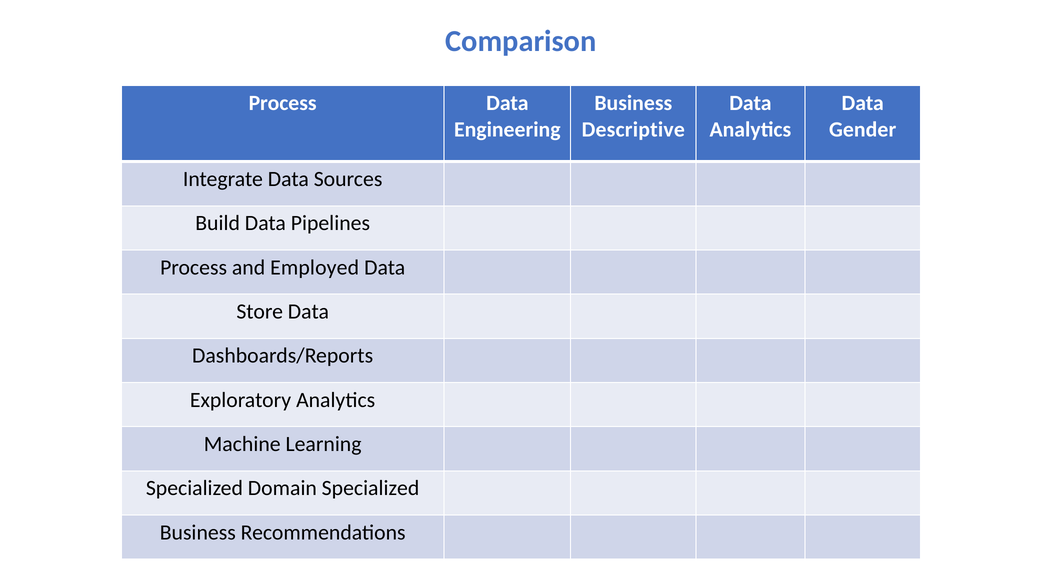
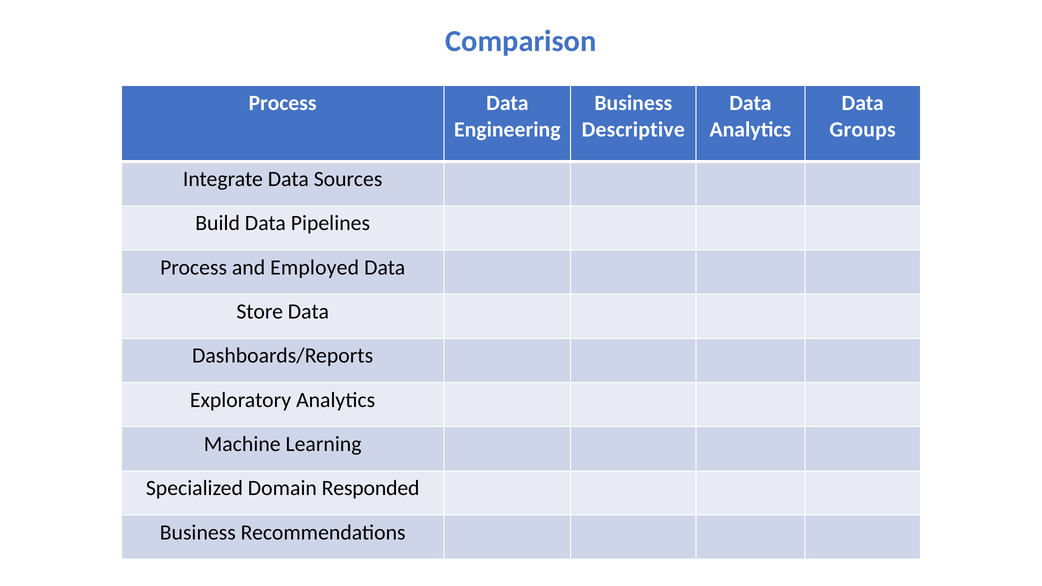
Gender: Gender -> Groups
Domain Specialized: Specialized -> Responded
